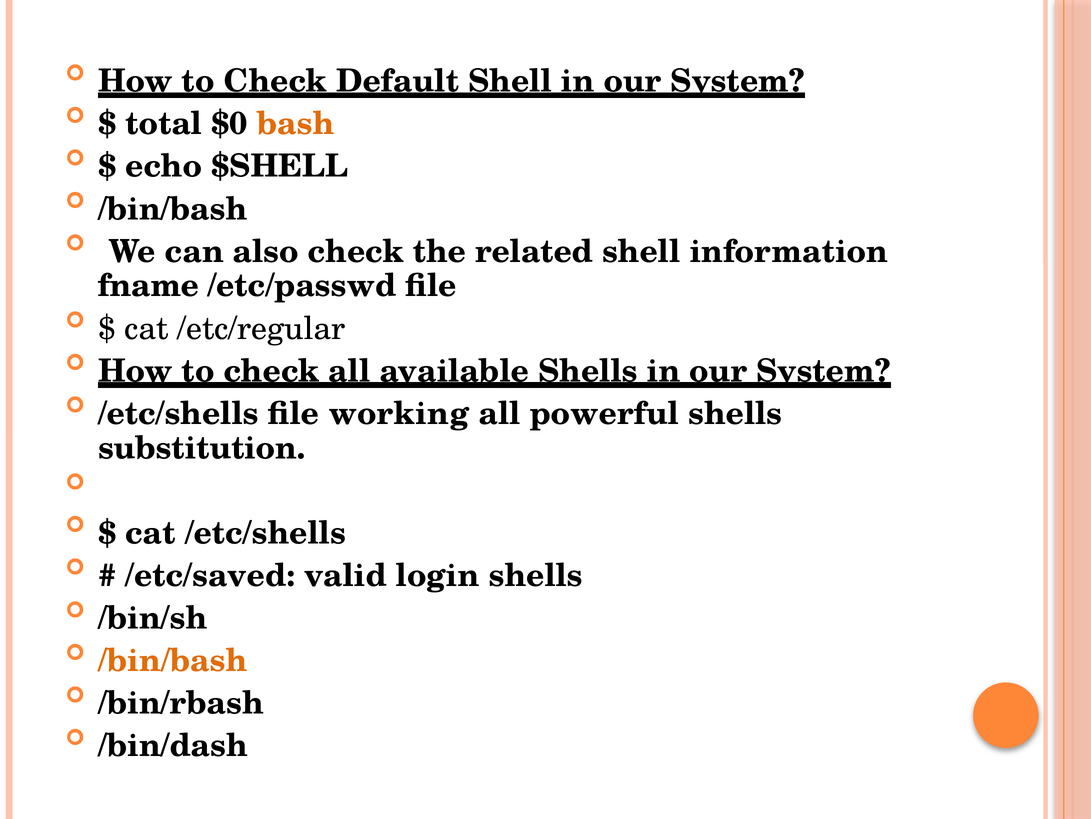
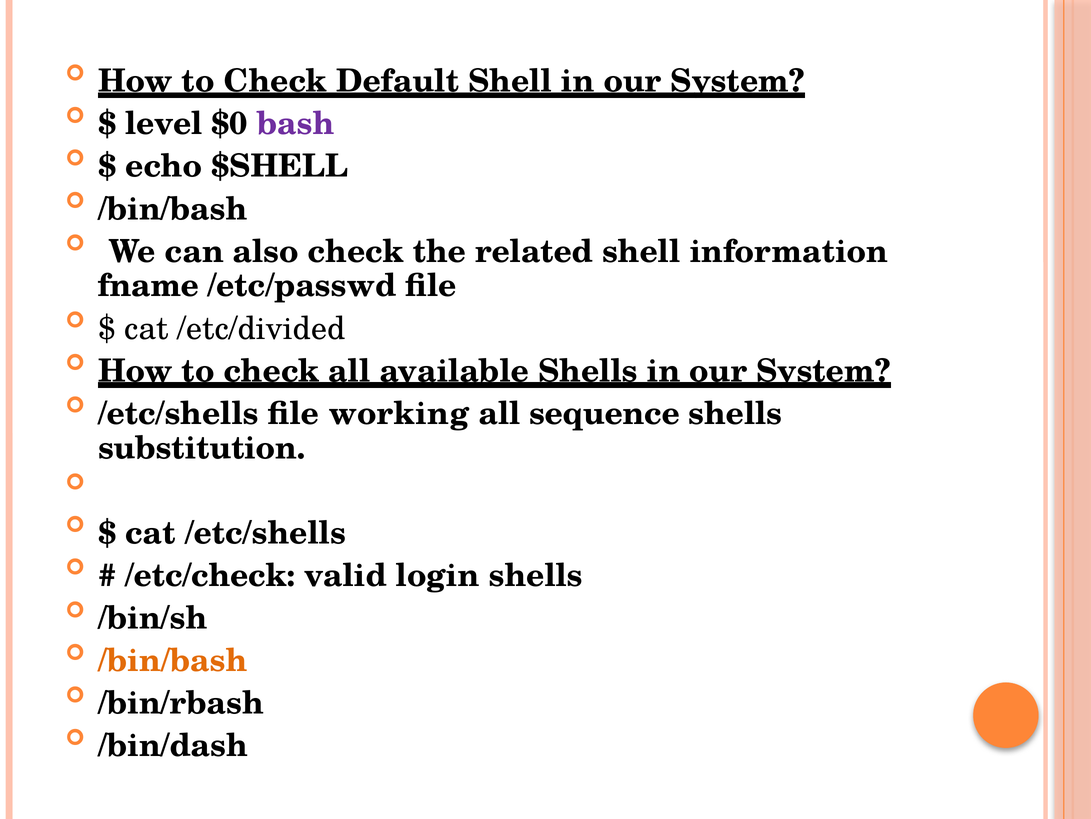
total: total -> level
bash colour: orange -> purple
/etc/regular: /etc/regular -> /etc/divided
powerful: powerful -> sequence
/etc/saved: /etc/saved -> /etc/check
